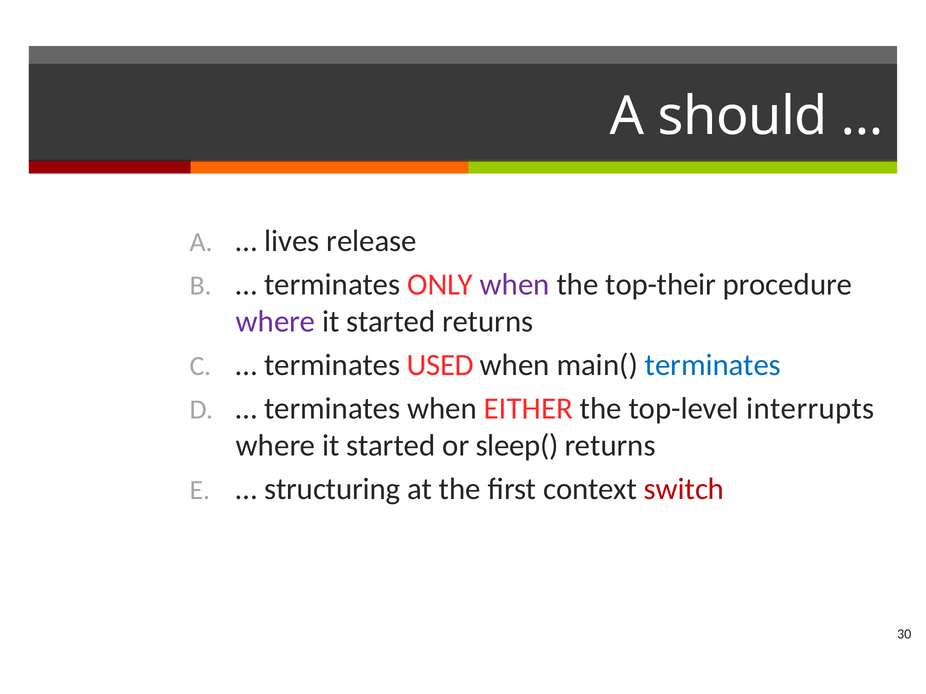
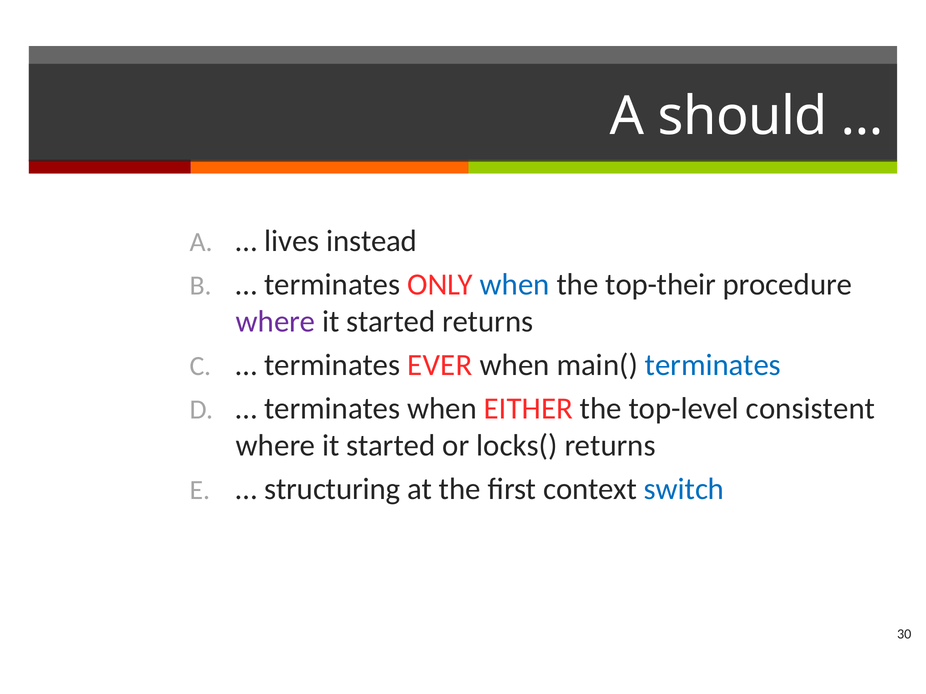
release: release -> instead
when at (515, 285) colour: purple -> blue
USED: USED -> EVER
interrupts: interrupts -> consistent
sleep(: sleep( -> locks(
switch colour: red -> blue
